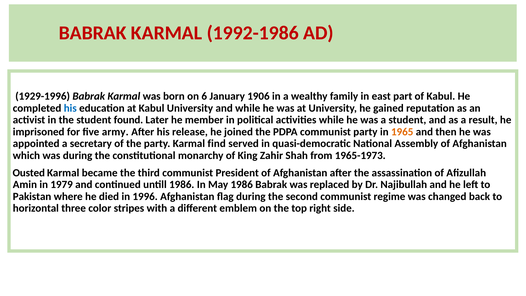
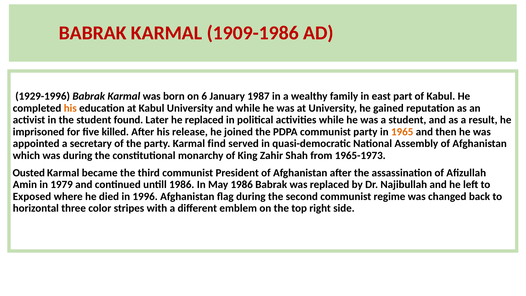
1992-1986: 1992-1986 -> 1909-1986
1906: 1906 -> 1987
his at (70, 108) colour: blue -> orange
he member: member -> replaced
army: army -> killed
Pakistan: Pakistan -> Exposed
